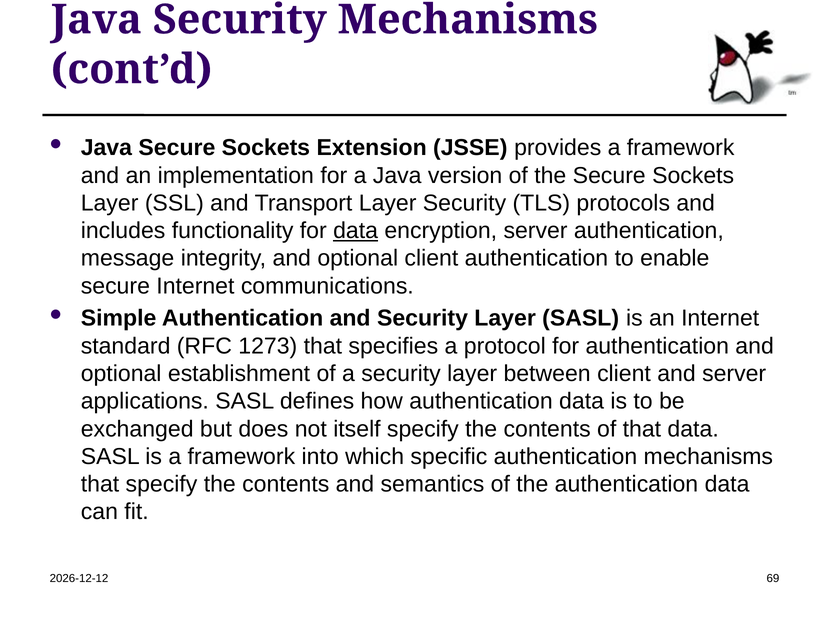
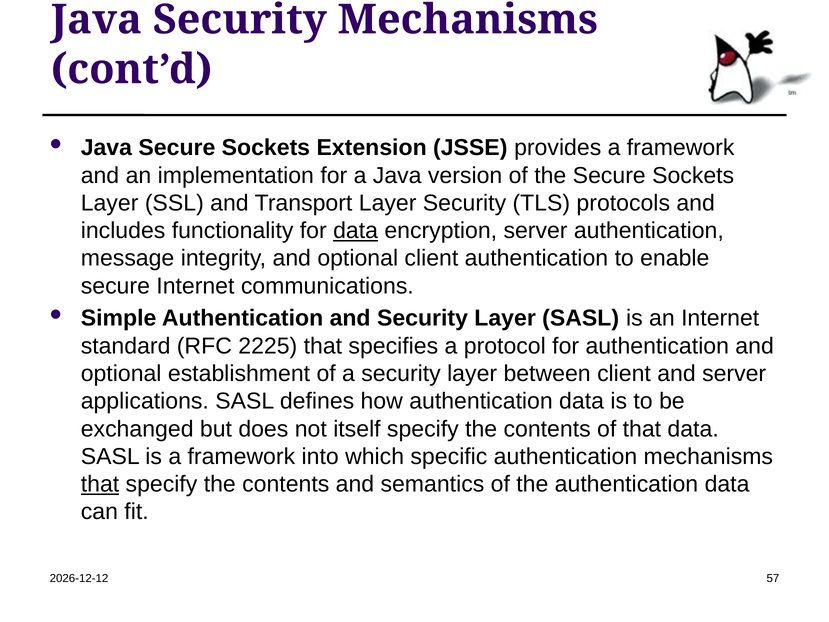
1273: 1273 -> 2225
that at (100, 484) underline: none -> present
69: 69 -> 57
